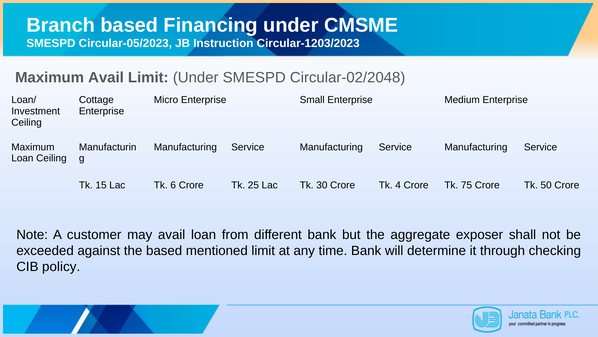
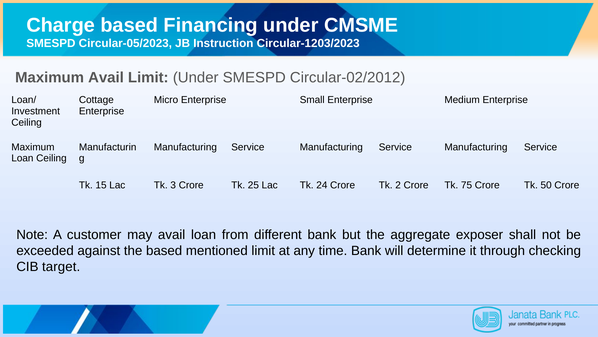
Branch: Branch -> Charge
Circular-02/2048: Circular-02/2048 -> Circular-02/2012
6: 6 -> 3
30: 30 -> 24
4: 4 -> 2
policy: policy -> target
